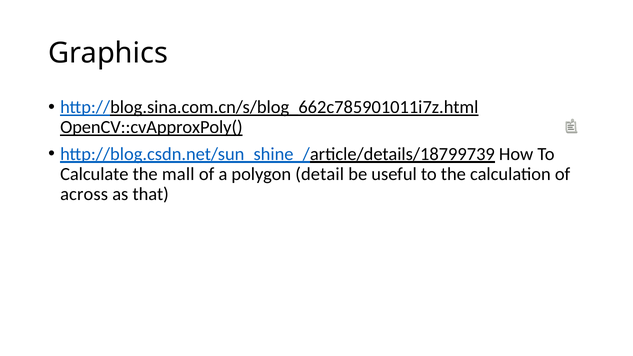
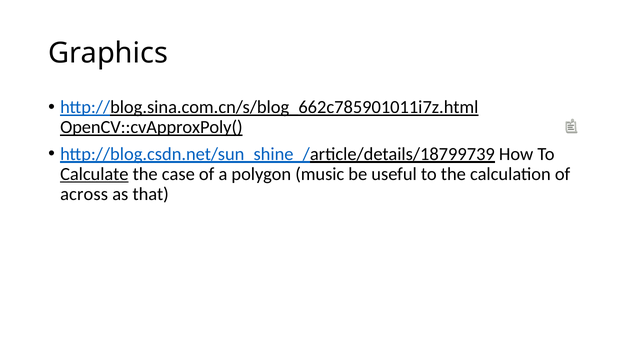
Calculate underline: none -> present
mall: mall -> case
detail: detail -> music
